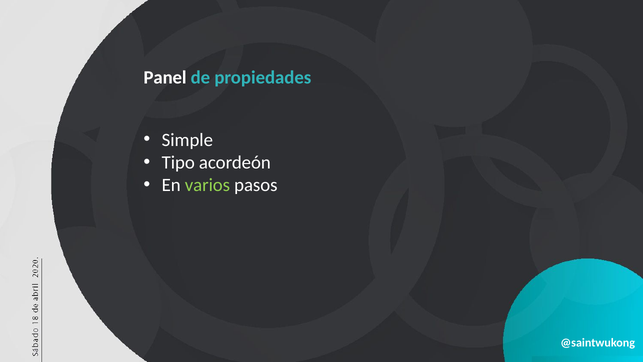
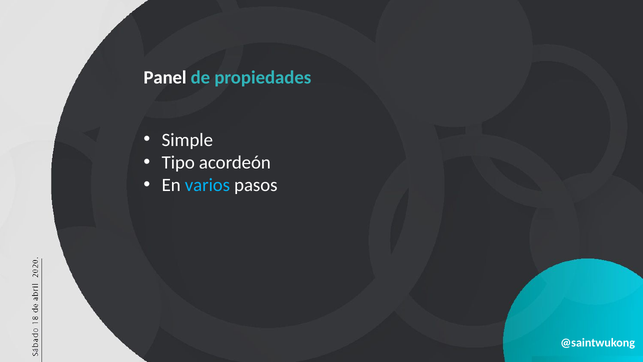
varios colour: light green -> light blue
